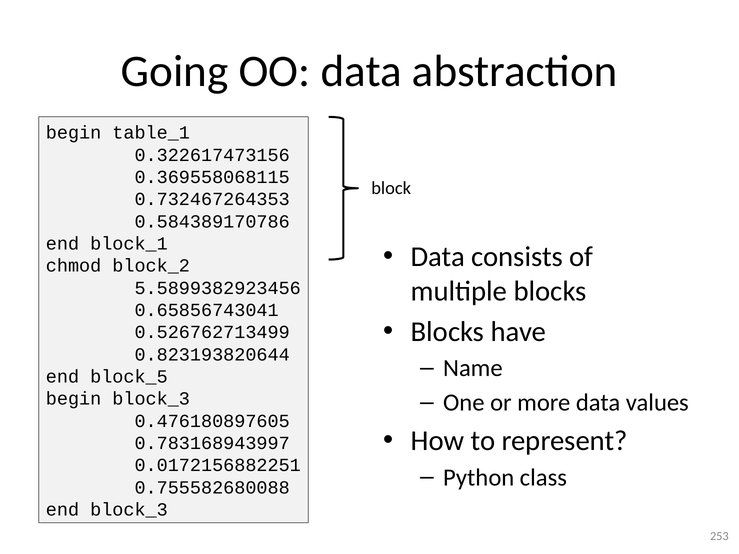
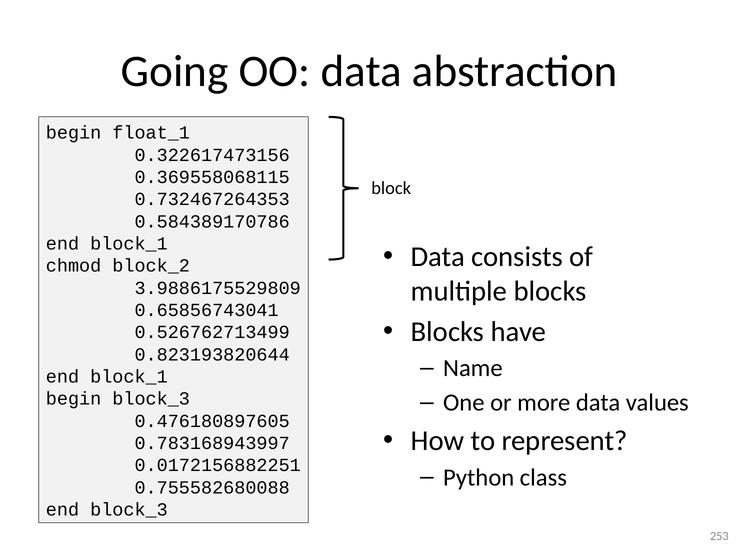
table_1: table_1 -> float_1
5.5899382923456: 5.5899382923456 -> 3.9886175529809
block_5 at (129, 377): block_5 -> block_1
